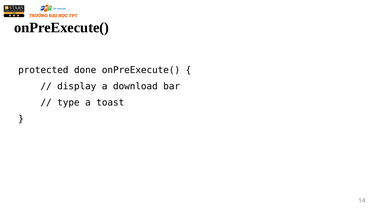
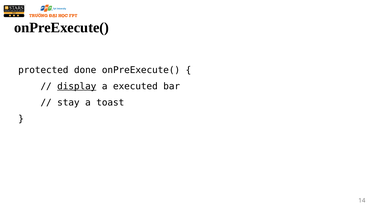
display underline: none -> present
download: download -> executed
type: type -> stay
